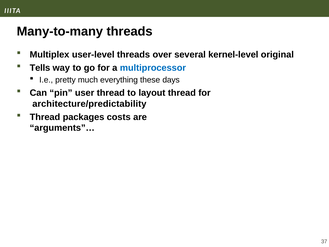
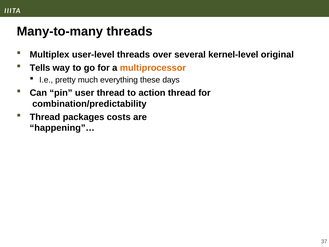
multiprocessor colour: blue -> orange
layout: layout -> action
architecture/predictability: architecture/predictability -> combination/predictability
arguments”…: arguments”… -> happening”…
